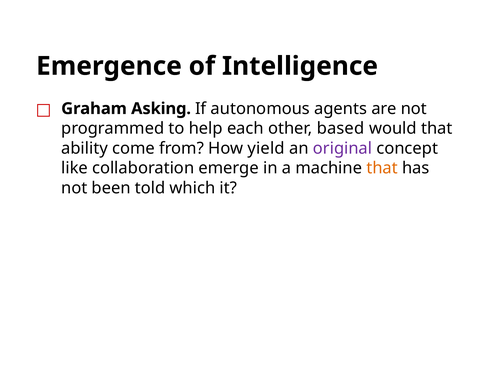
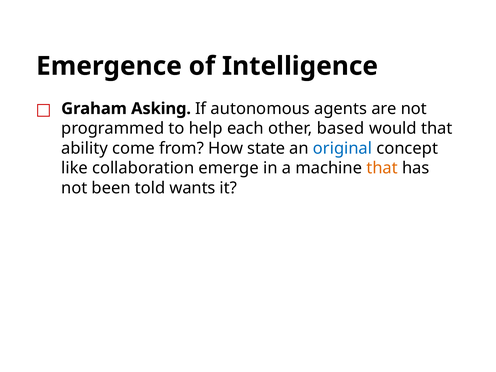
yield: yield -> state
original colour: purple -> blue
which: which -> wants
